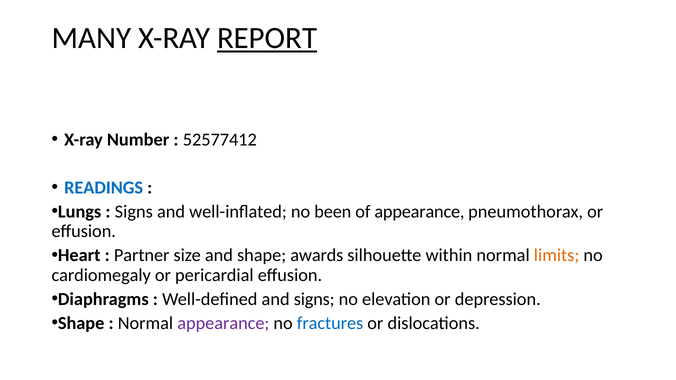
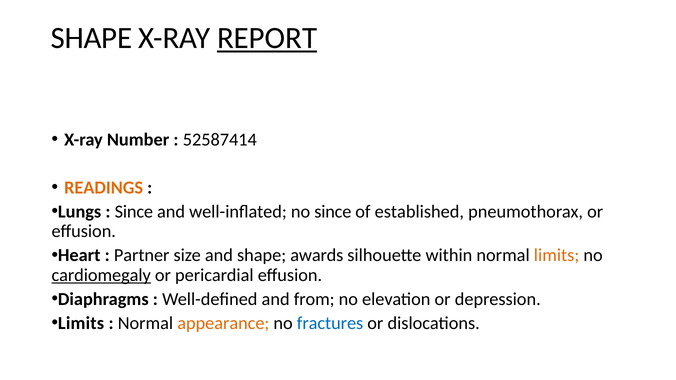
MANY at (91, 38): MANY -> SHAPE
52577412: 52577412 -> 52587414
READINGS colour: blue -> orange
Signs at (134, 212): Signs -> Since
no been: been -> since
of appearance: appearance -> established
cardiomegaly underline: none -> present
and signs: signs -> from
Shape at (81, 323): Shape -> Limits
appearance at (223, 323) colour: purple -> orange
